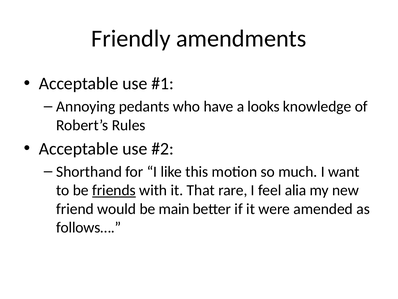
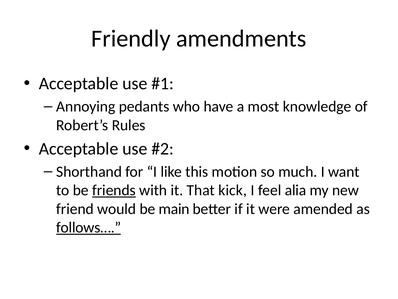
looks: looks -> most
rare: rare -> kick
follows… underline: none -> present
